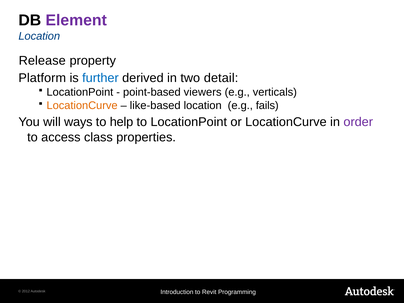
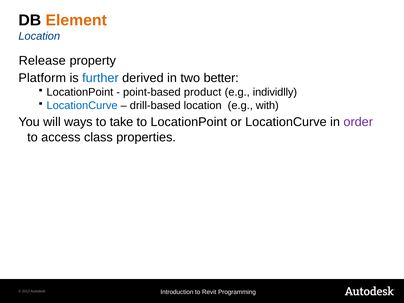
Element colour: purple -> orange
detail: detail -> better
viewers: viewers -> product
verticals: verticals -> individlly
LocationCurve at (82, 105) colour: orange -> blue
like-based: like-based -> drill-based
fails: fails -> with
help: help -> take
